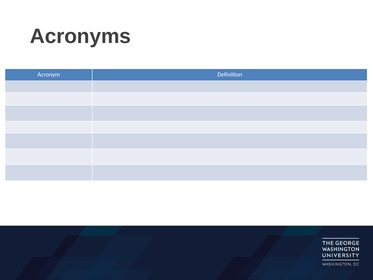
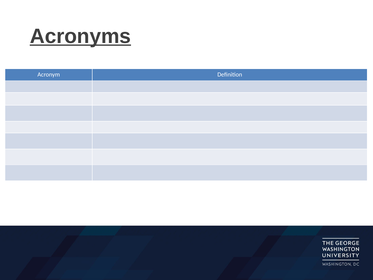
Acronyms underline: none -> present
